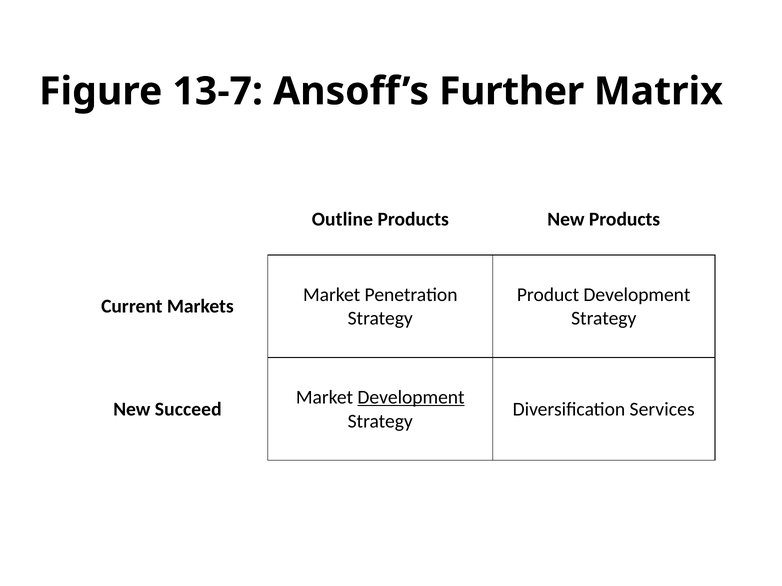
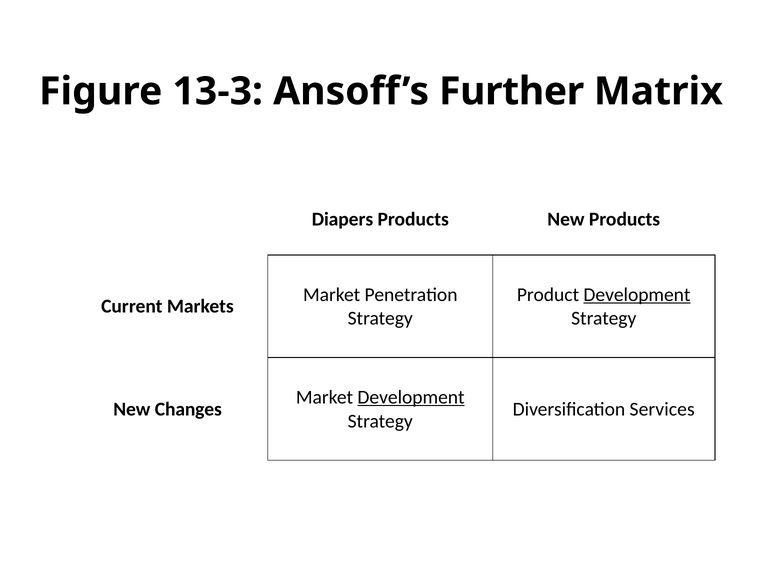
13-7: 13-7 -> 13-3
Outline: Outline -> Diapers
Development at (637, 295) underline: none -> present
Succeed: Succeed -> Changes
